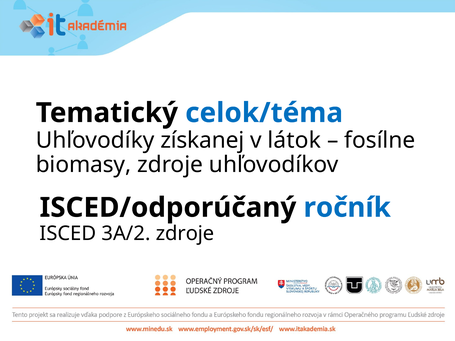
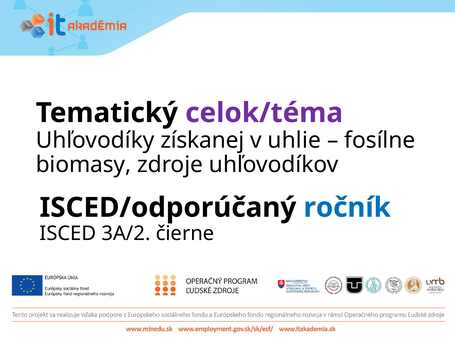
celok/téma colour: blue -> purple
látok: látok -> uhlie
3A/2 zdroje: zdroje -> čierne
